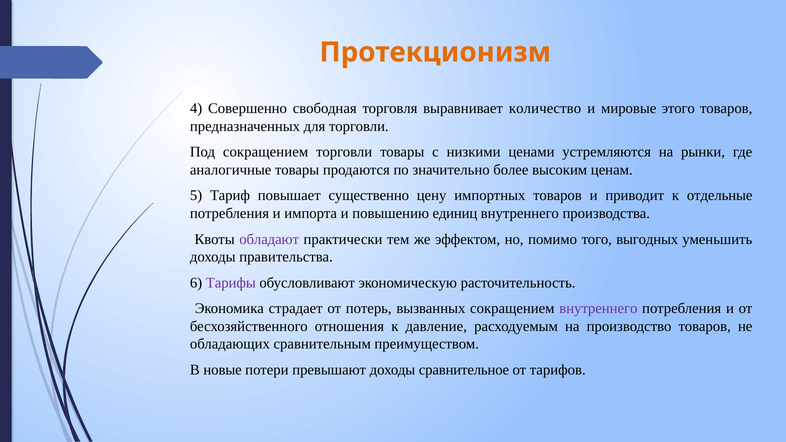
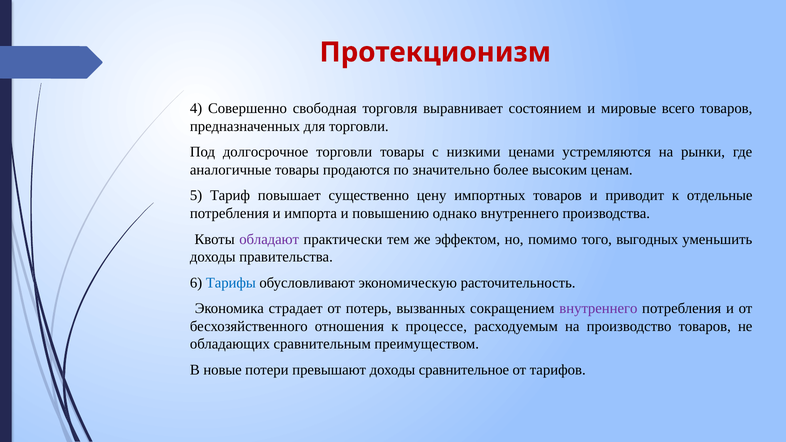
Протекционизм colour: orange -> red
количество: количество -> состоянием
этого: этого -> всего
Под сокращением: сокращением -> долгосрочное
единиц: единиц -> однако
Тарифы colour: purple -> blue
давление: давление -> процессе
